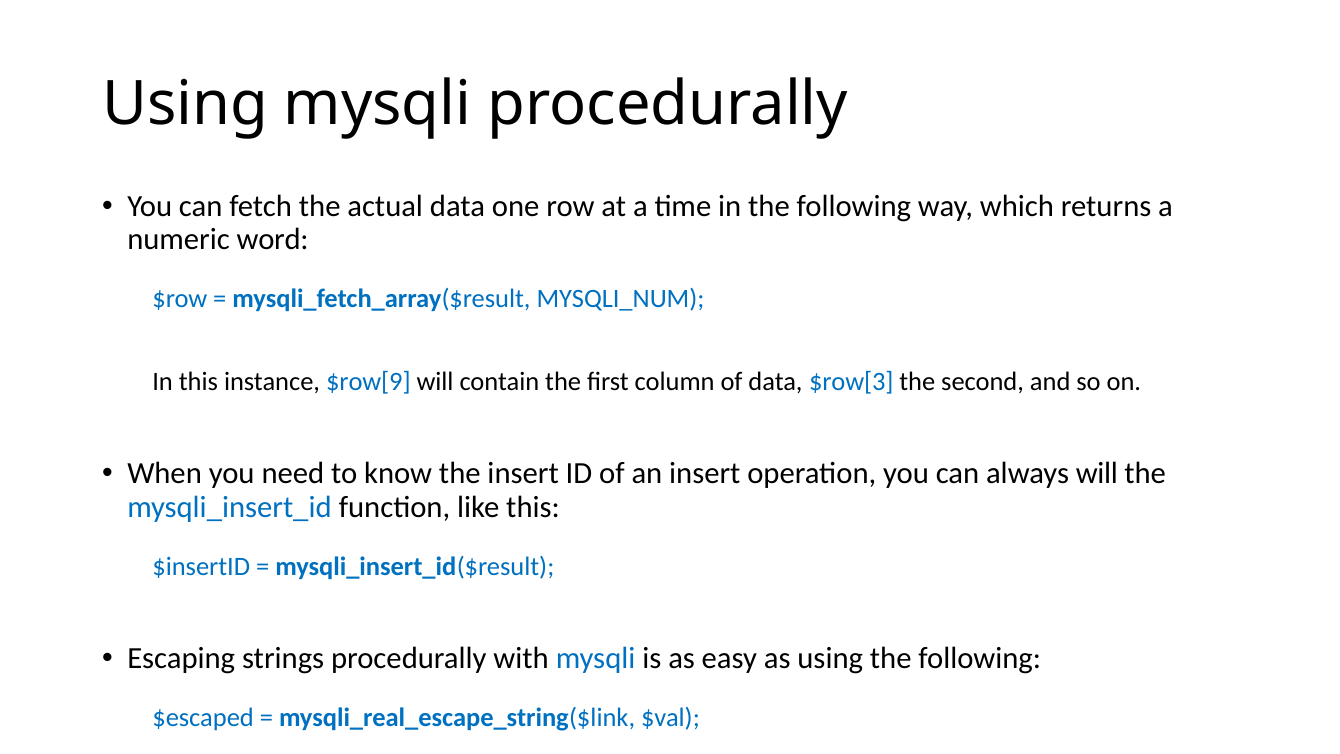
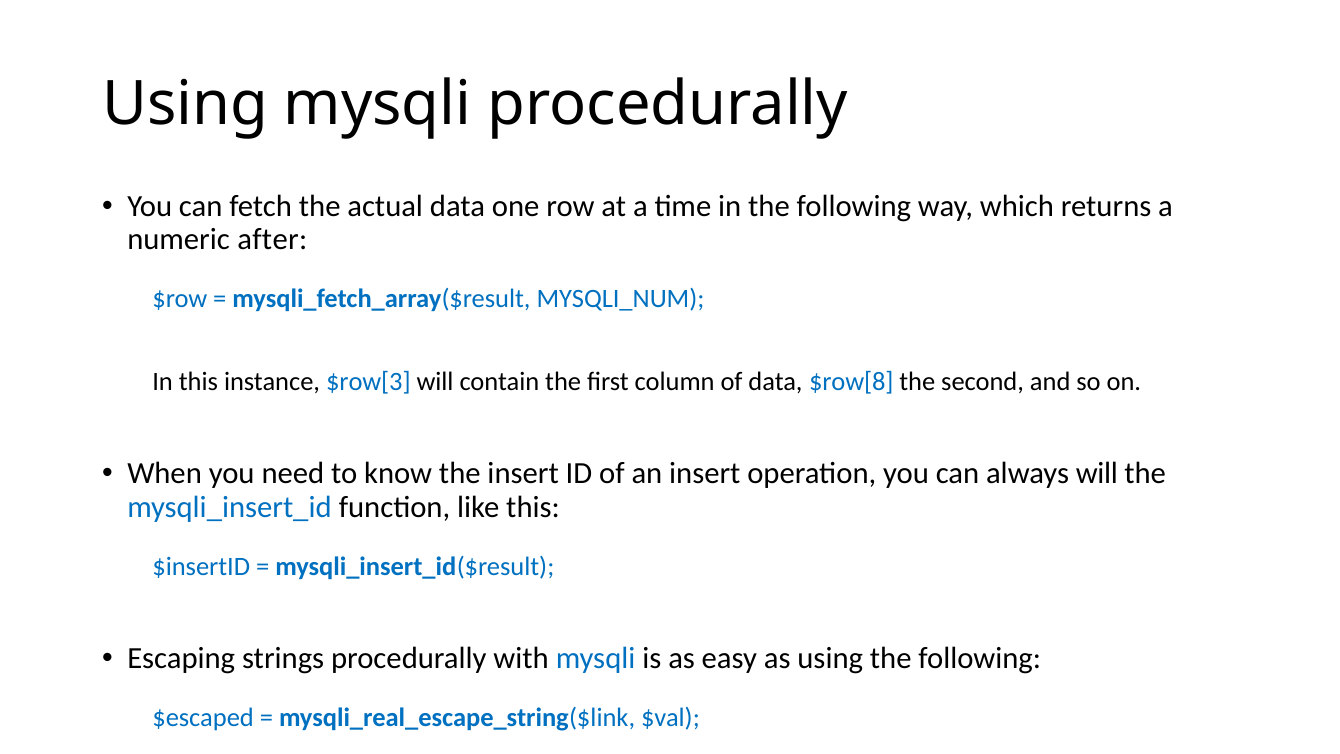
word: word -> after
$row[9: $row[9 -> $row[3
$row[3: $row[3 -> $row[8
